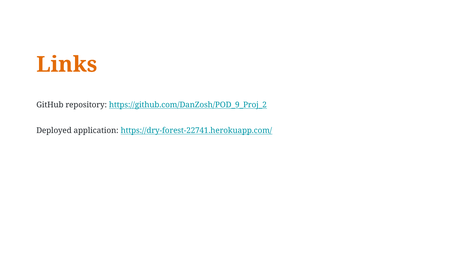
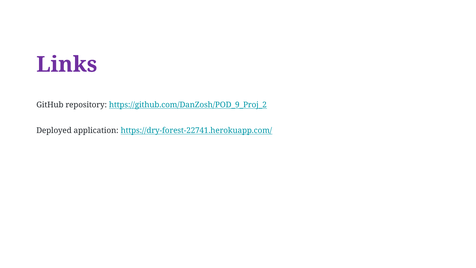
Links colour: orange -> purple
